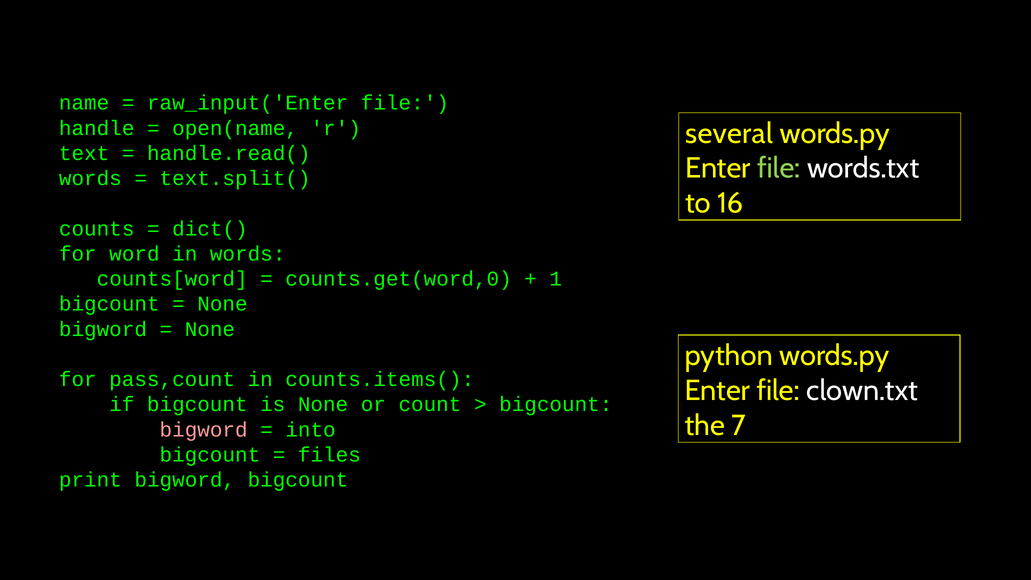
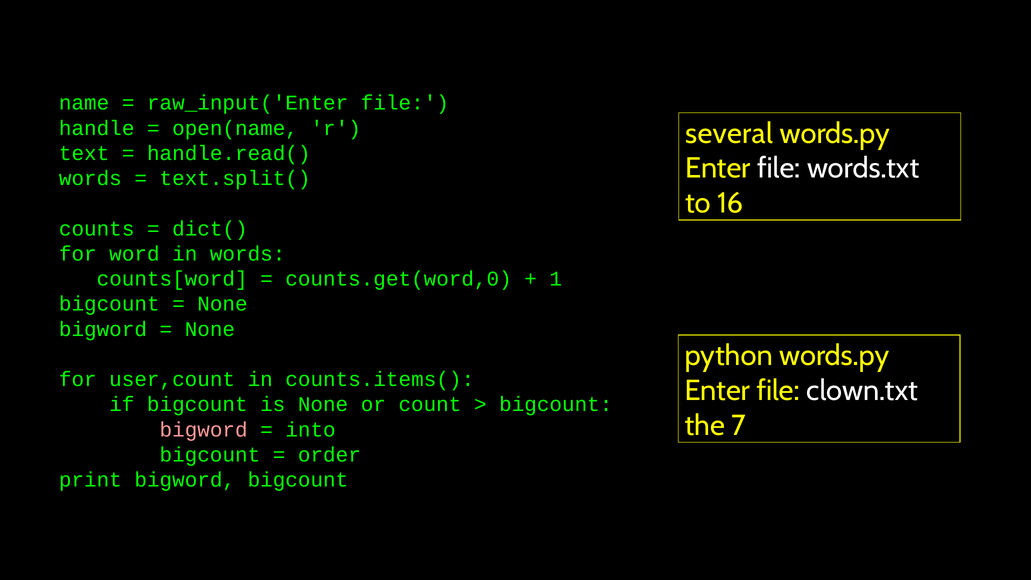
file at (779, 168) colour: light green -> white
pass,count: pass,count -> user,count
files: files -> order
